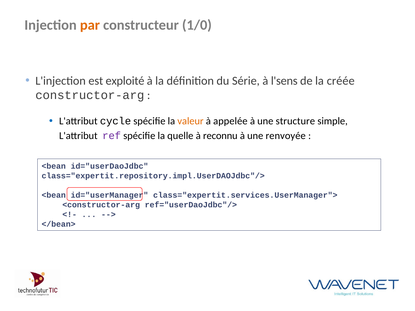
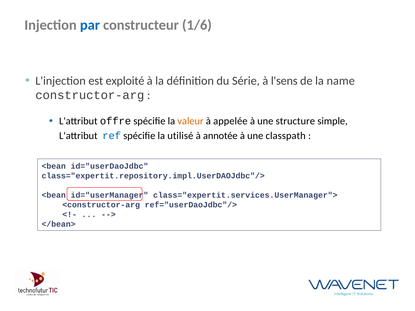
par colour: orange -> blue
1/0: 1/0 -> 1/6
créée: créée -> name
cycle: cycle -> offre
ref colour: purple -> blue
quelle: quelle -> utilisé
reconnu: reconnu -> annotée
renvoyée: renvoyée -> classpath
